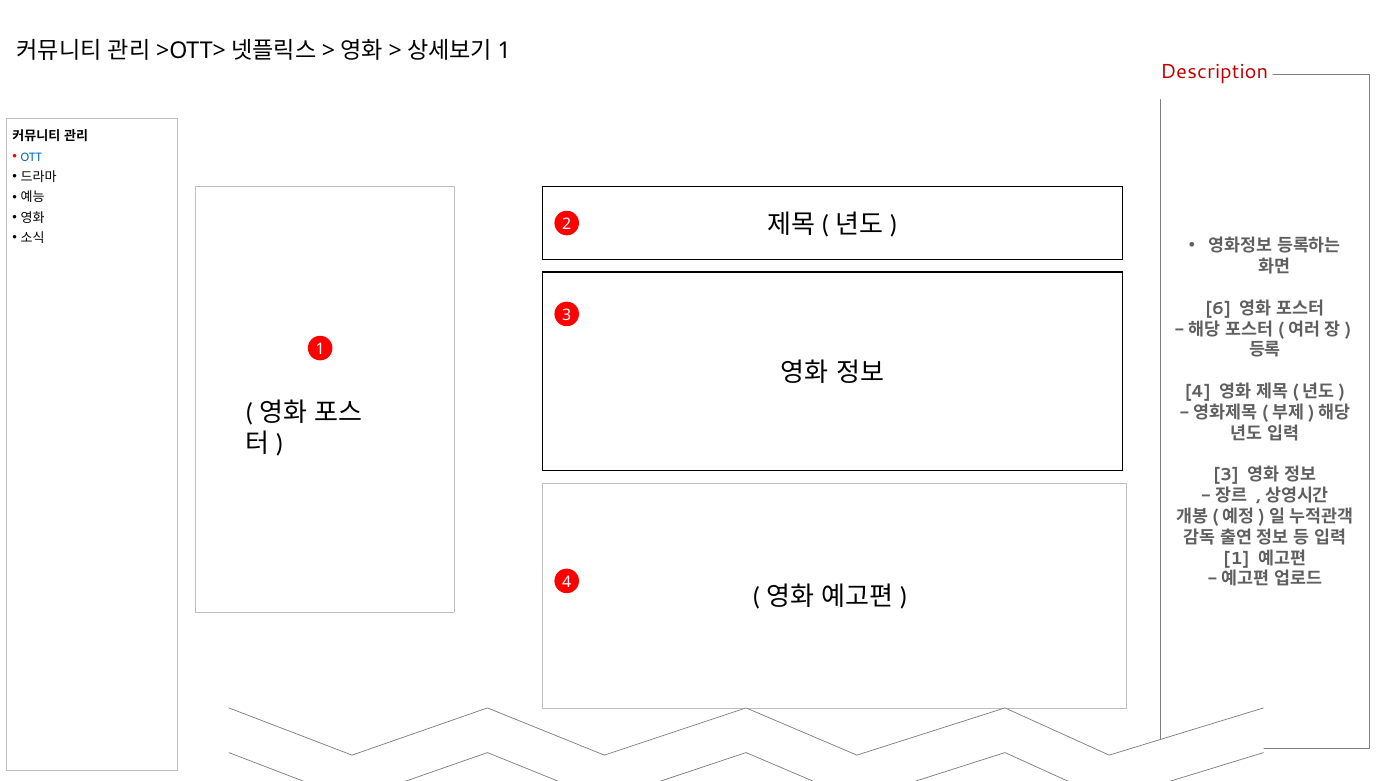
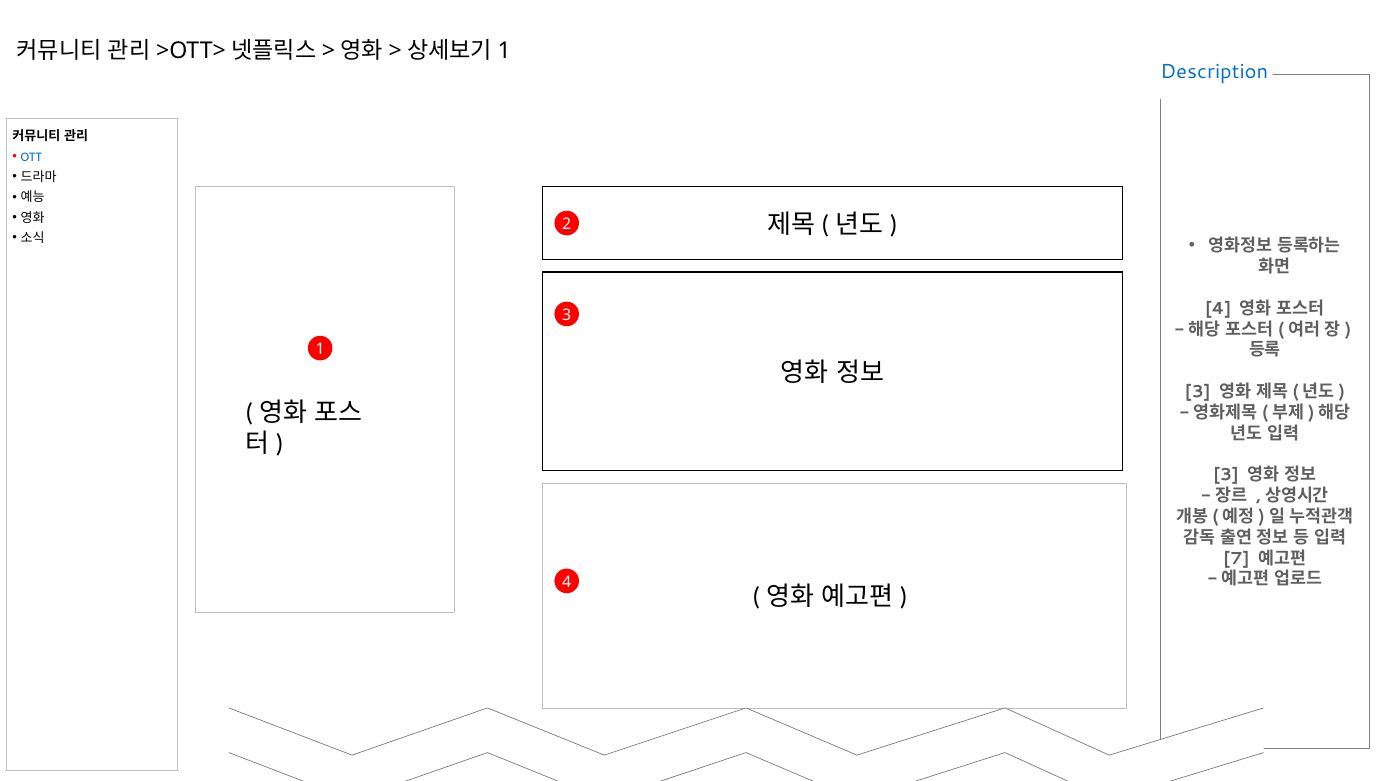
Description colour: red -> blue
6 at (1218, 309): 6 -> 4
4 at (1198, 392): 4 -> 3
1 at (1236, 559): 1 -> 7
